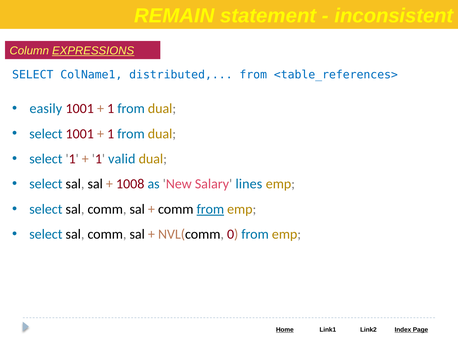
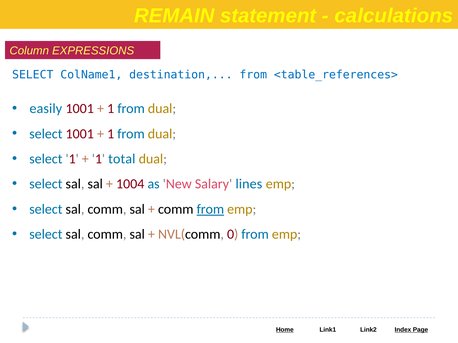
inconsistent: inconsistent -> calculations
EXPRESSIONS underline: present -> none
distributed: distributed -> destination
valid: valid -> total
1008: 1008 -> 1004
